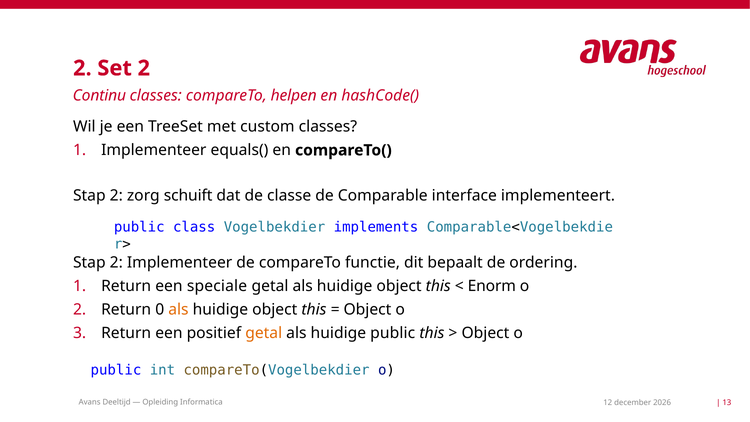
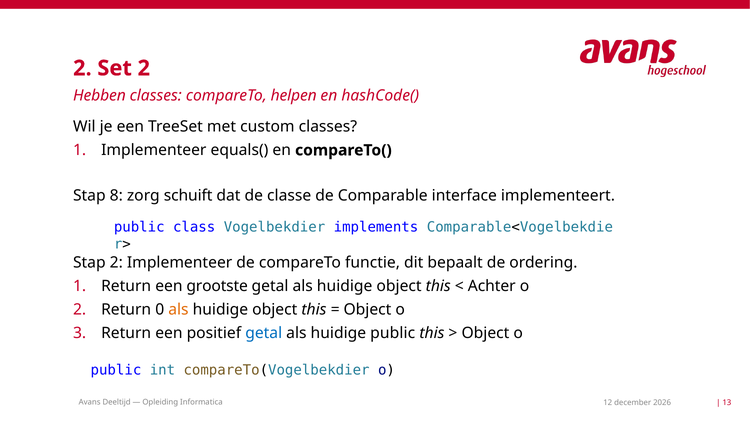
Continu: Continu -> Hebben
2 at (116, 196): 2 -> 8
speciale: speciale -> grootste
Enorm: Enorm -> Achter
getal at (264, 333) colour: orange -> blue
